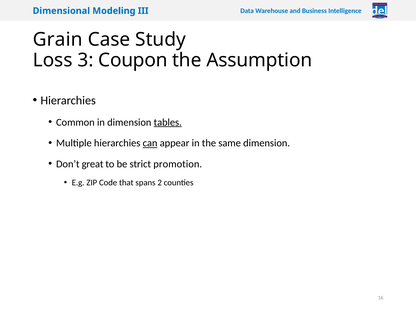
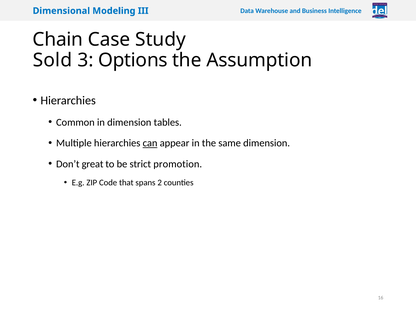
Grain: Grain -> Chain
Loss: Loss -> Sold
Coupon: Coupon -> Options
tables underline: present -> none
